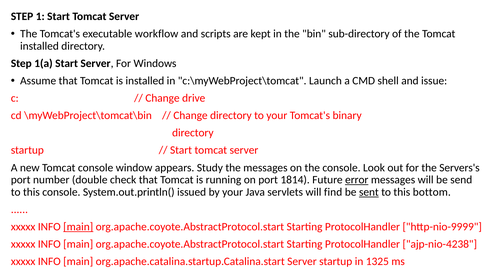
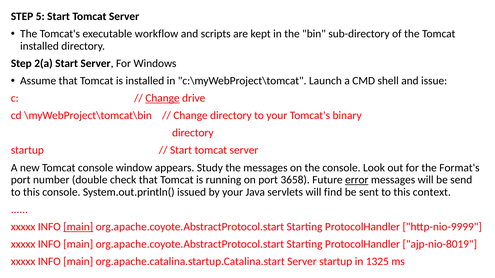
1: 1 -> 5
1(a: 1(a -> 2(a
Change at (162, 98) underline: none -> present
Servers's: Servers's -> Format's
1814: 1814 -> 3658
sent underline: present -> none
bottom: bottom -> context
ajp-nio-4238: ajp-nio-4238 -> ajp-nio-8019
